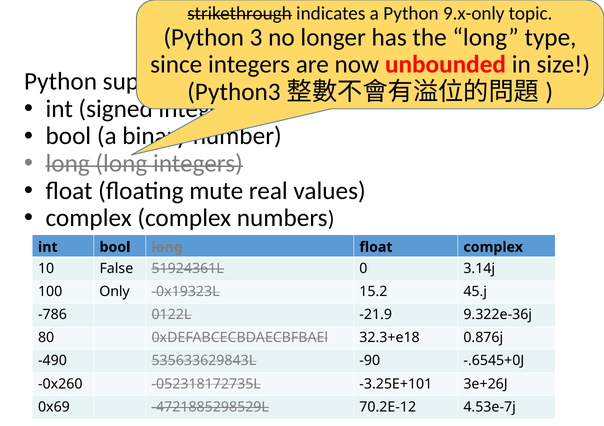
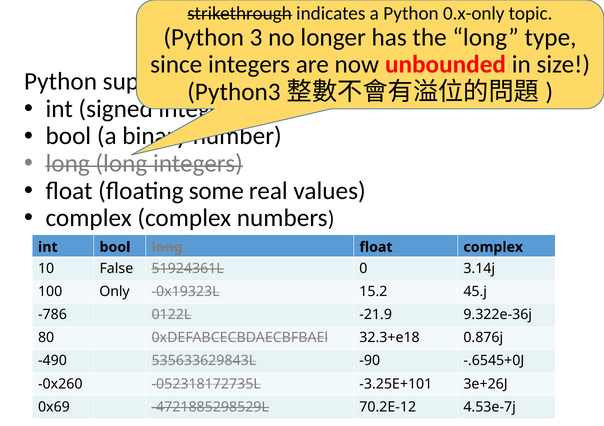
9.x-only: 9.x-only -> 0.x-only
mute: mute -> some
